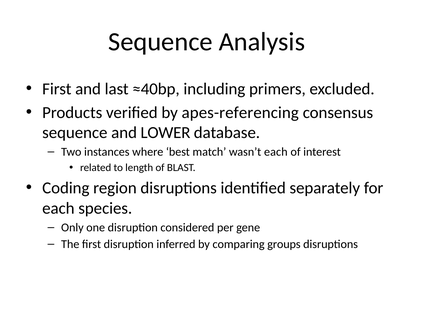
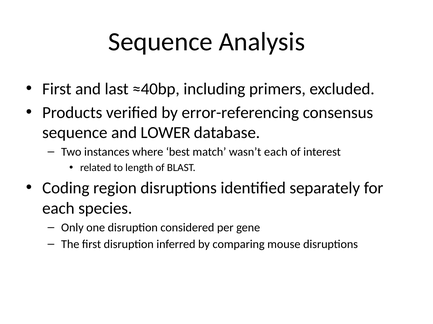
apes-referencing: apes-referencing -> error-referencing
groups: groups -> mouse
